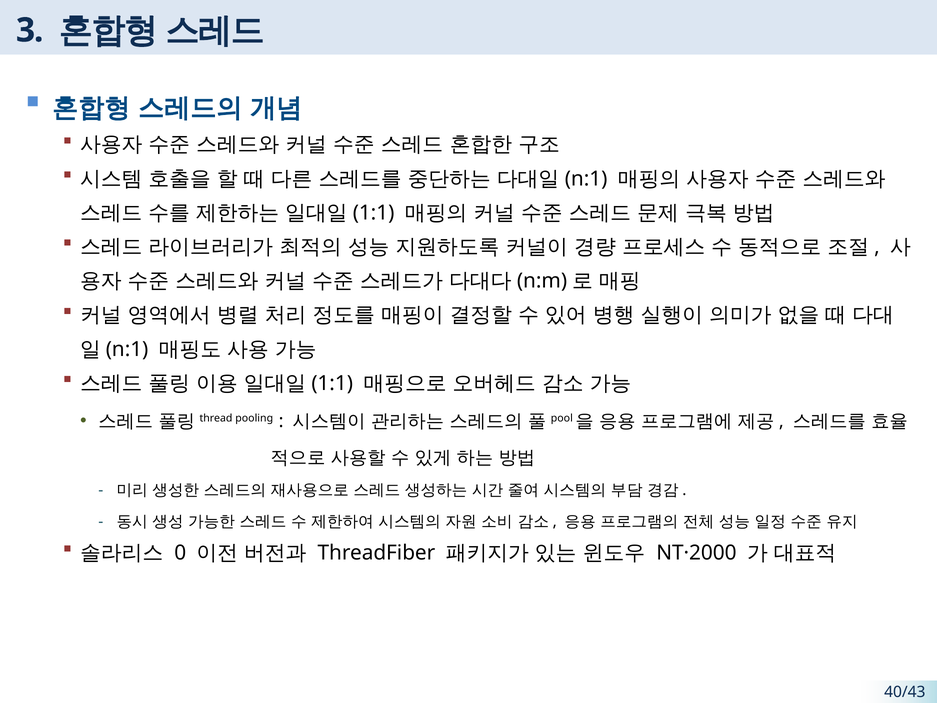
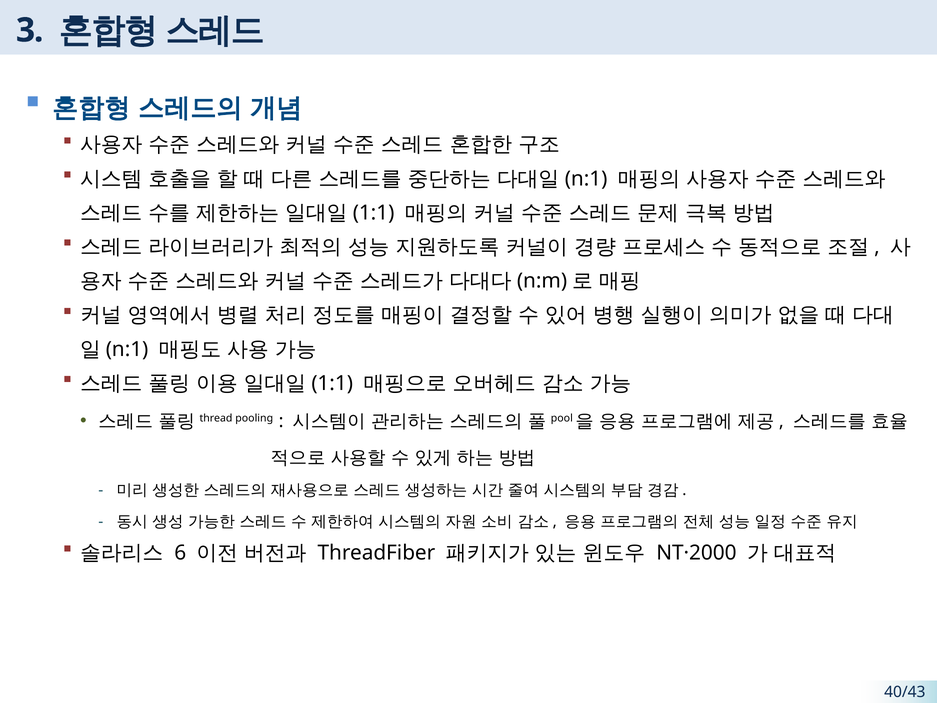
0: 0 -> 6
